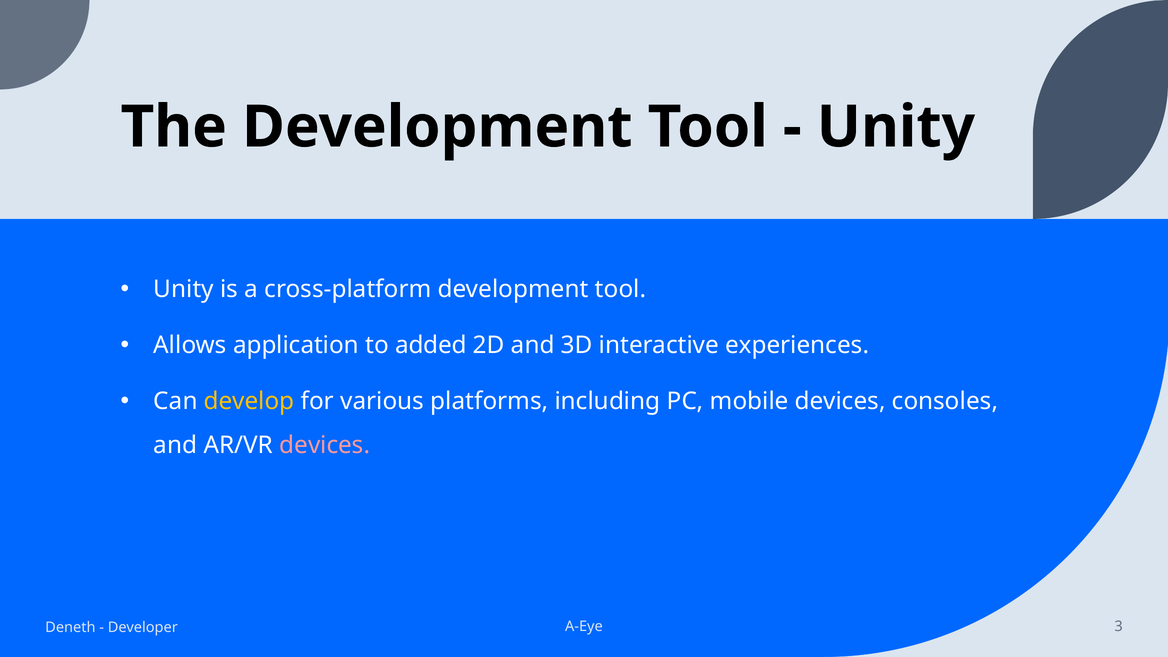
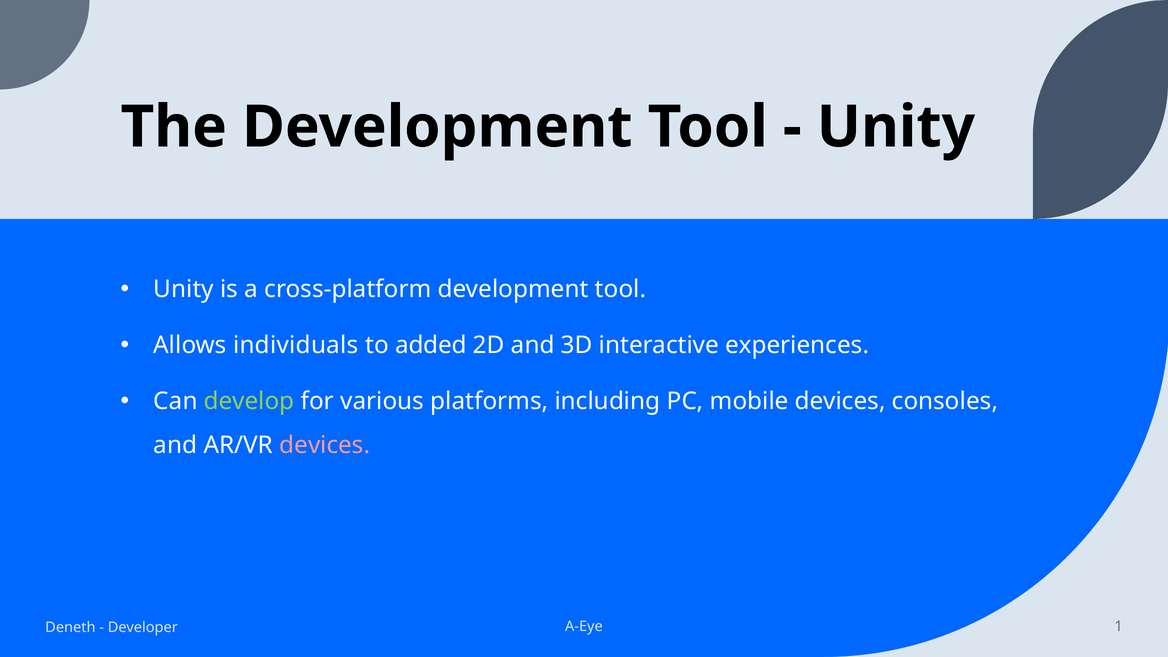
application: application -> individuals
develop colour: yellow -> light green
3: 3 -> 1
